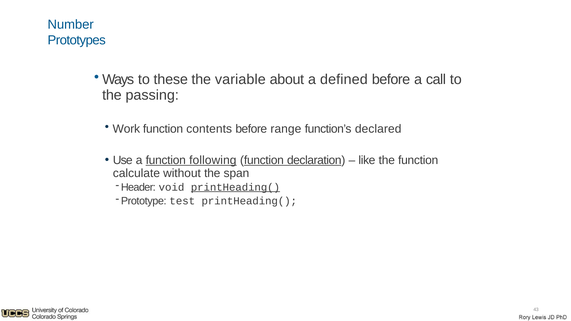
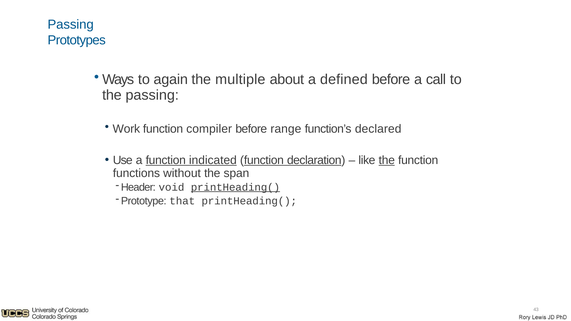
Number at (71, 25): Number -> Passing
these: these -> again
variable: variable -> multiple
contents: contents -> compiler
following: following -> indicated
the at (387, 160) underline: none -> present
calculate: calculate -> functions
test: test -> that
